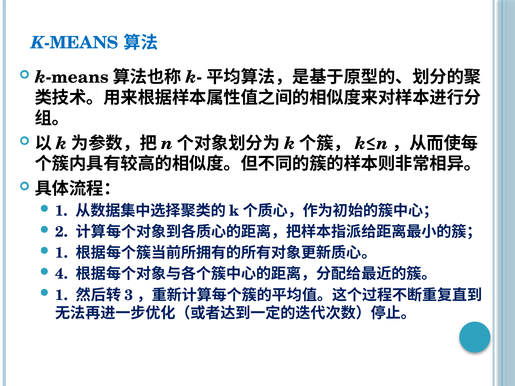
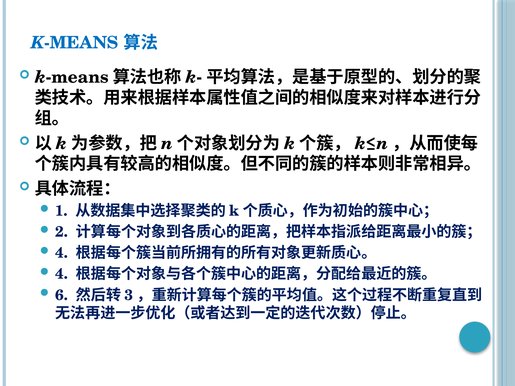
1 at (62, 253): 1 -> 4
1 at (62, 295): 1 -> 6
